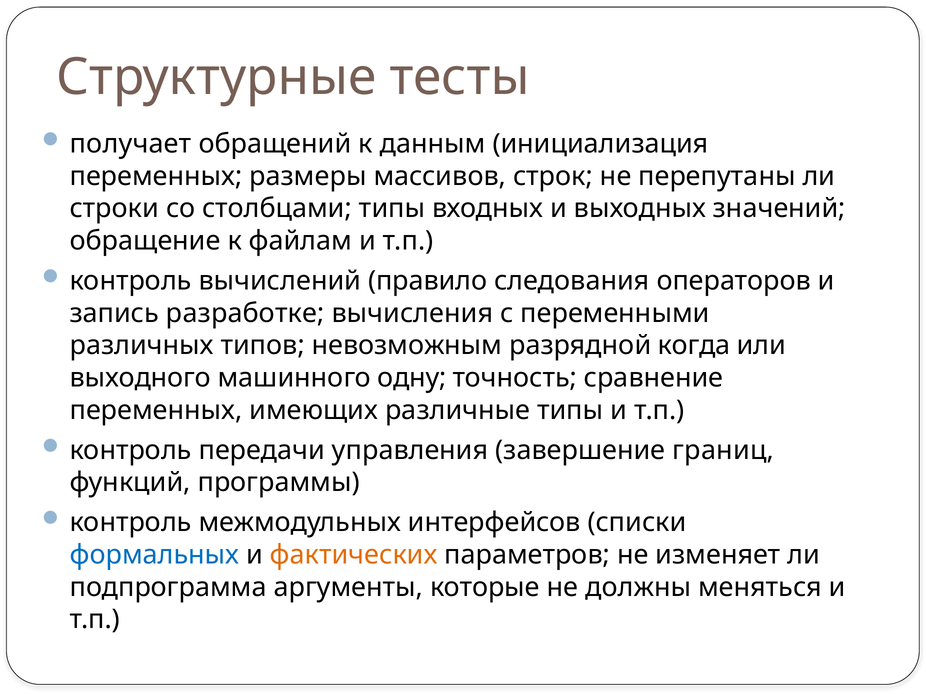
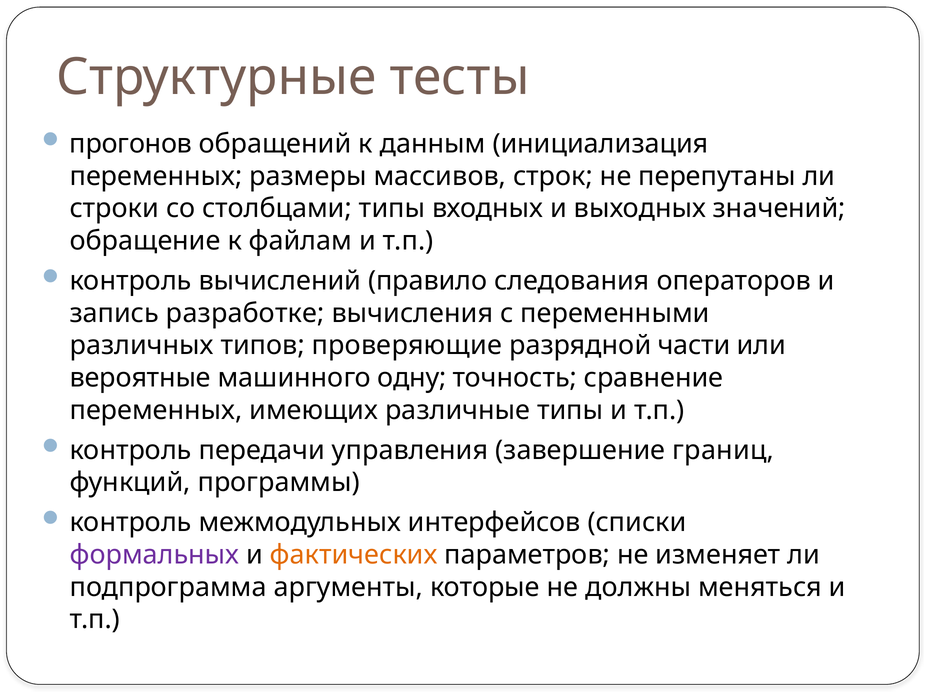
получает: получает -> прогонов
невозможным: невозможным -> проверяющие
когда: когда -> части
выходного: выходного -> вероятные
формальных colour: blue -> purple
